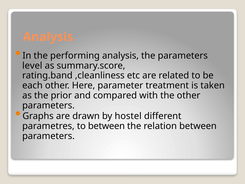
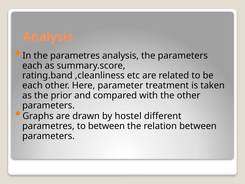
the performing: performing -> parametres
level at (32, 65): level -> each
